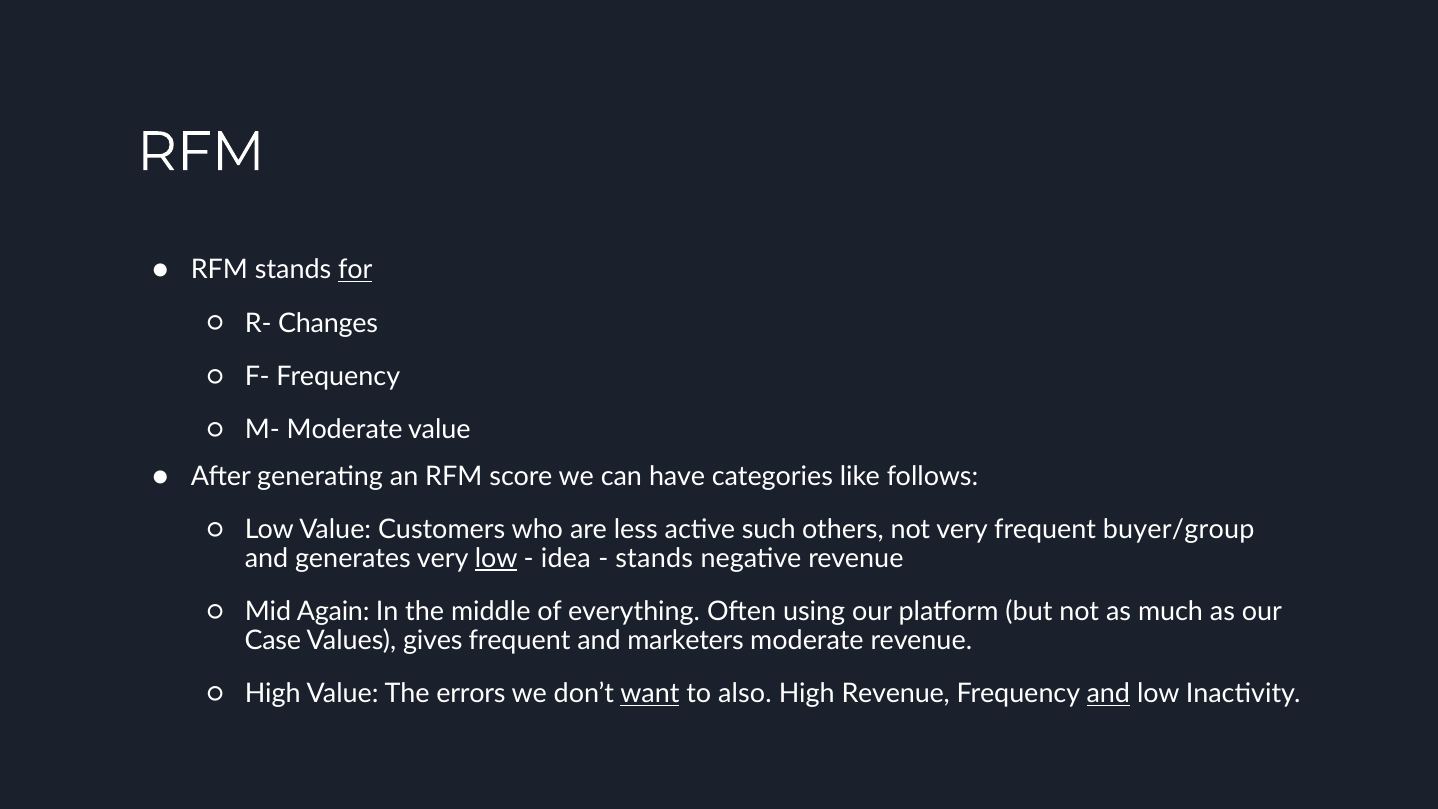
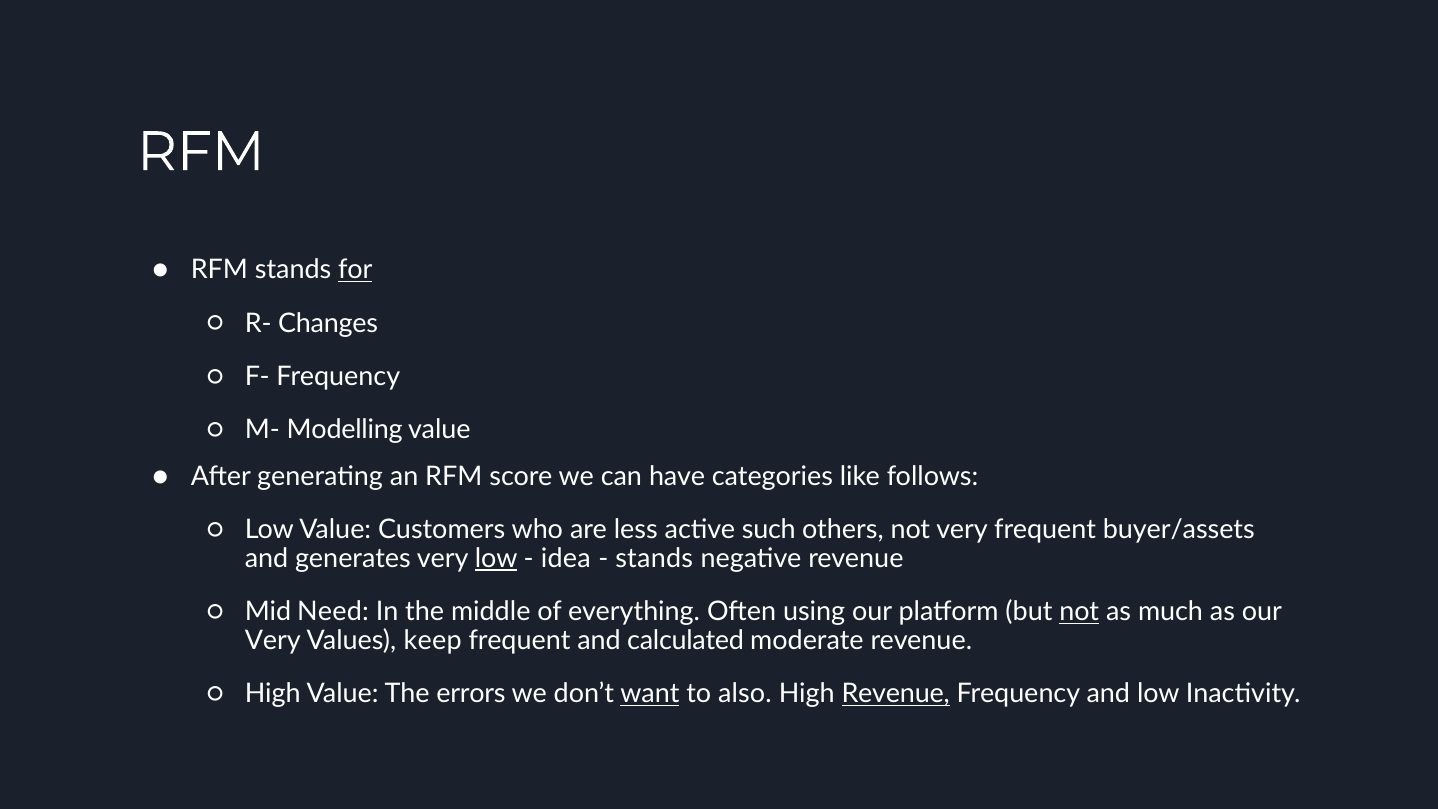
M- Moderate: Moderate -> Modelling
buyer/group: buyer/group -> buyer/assets
Again: Again -> Need
not at (1079, 612) underline: none -> present
Case at (273, 641): Case -> Very
gives: gives -> keep
marketers: marketers -> calculated
Revenue at (896, 694) underline: none -> present
and at (1108, 694) underline: present -> none
